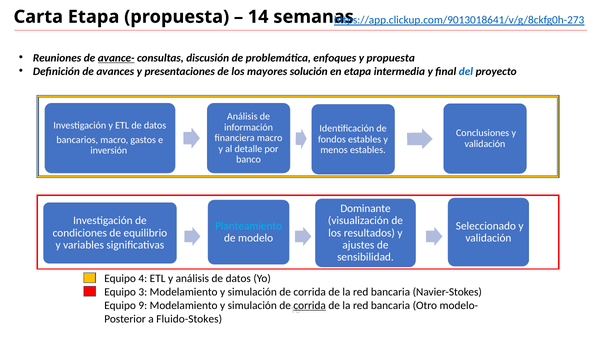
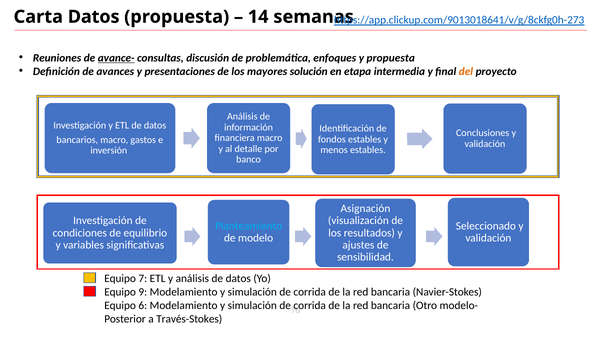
Carta Etapa: Etapa -> Datos
del colour: blue -> orange
Dominante: Dominante -> Asignación
4: 4 -> 7
3: 3 -> 9
9: 9 -> 6
corrida at (310, 306) underline: present -> none
Fluido-Stokes: Fluido-Stokes -> Través-Stokes
